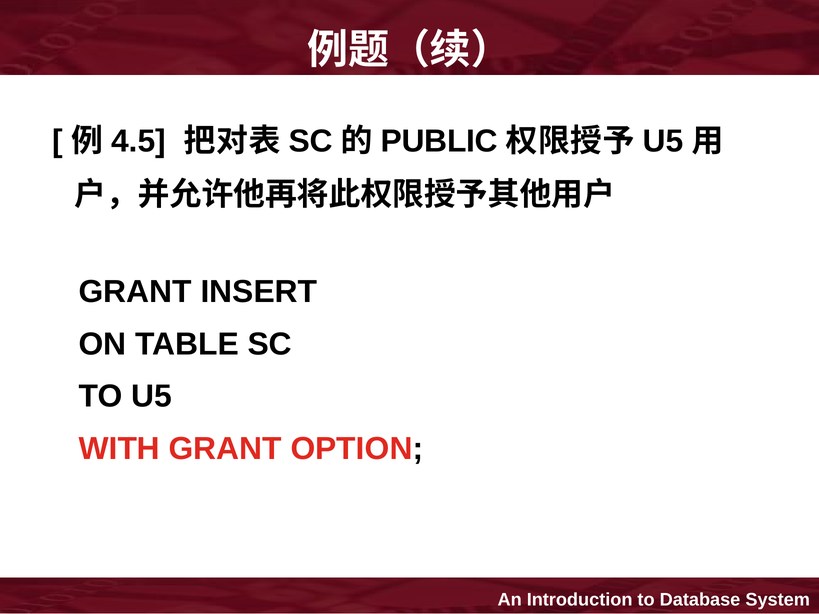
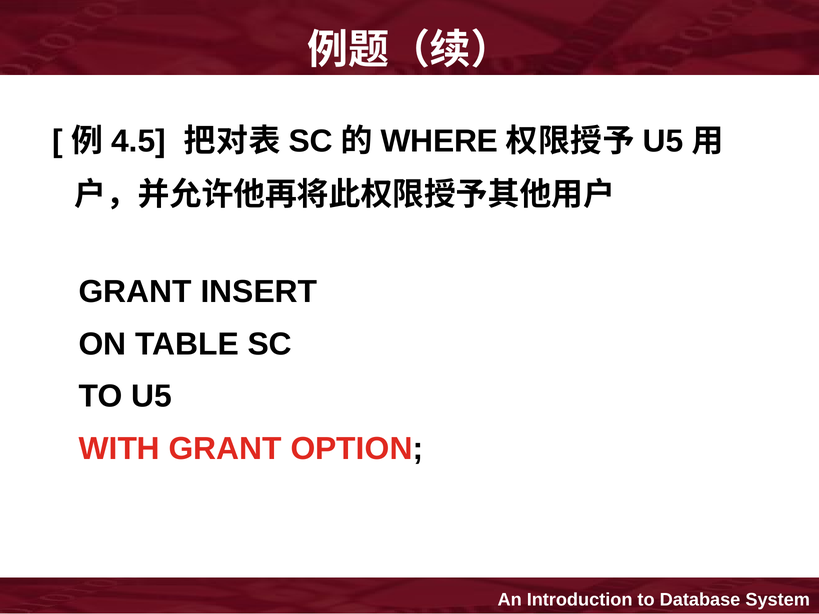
PUBLIC: PUBLIC -> WHERE
